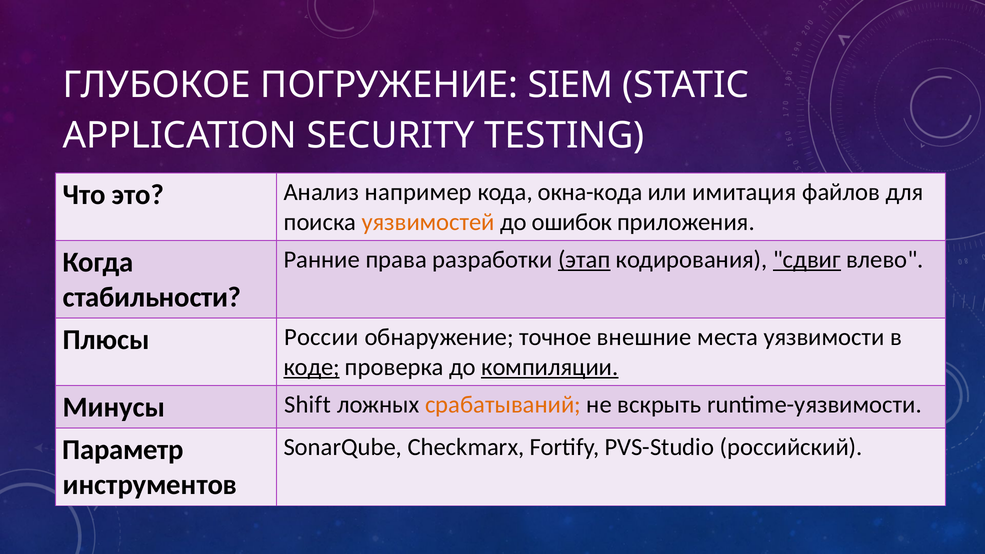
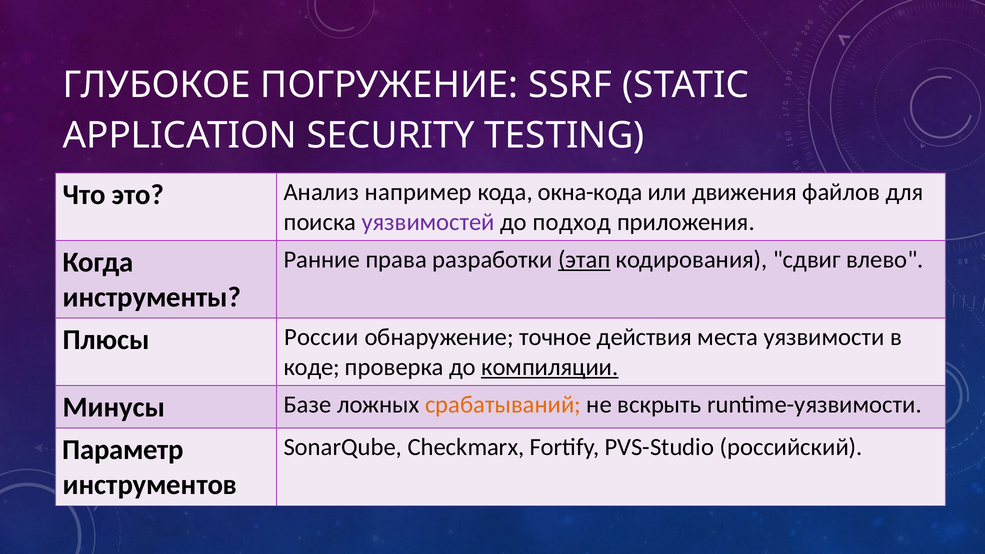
SIEM: SIEM -> SSRF
имитация: имитация -> движения
уязвимостей colour: orange -> purple
ошибок: ошибок -> подход
сдвиг underline: present -> none
стабильности: стабильности -> инструменты
внешние: внешние -> действия
коде underline: present -> none
Shift: Shift -> Базе
